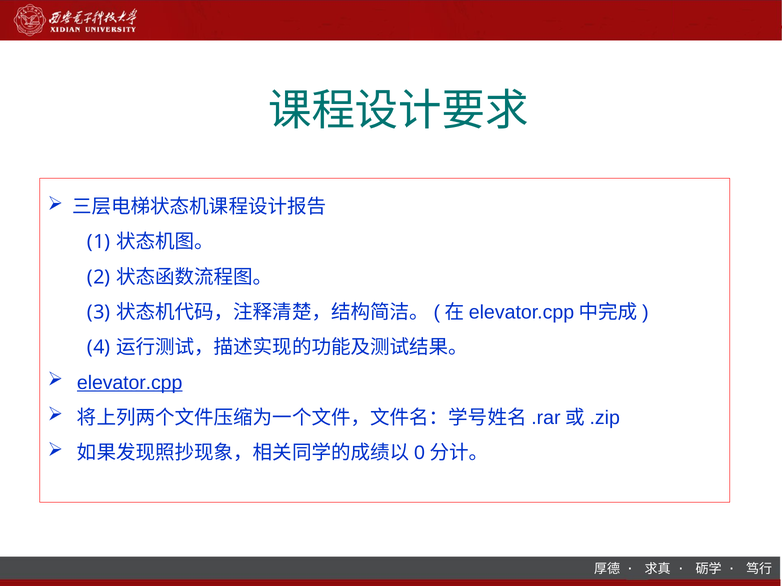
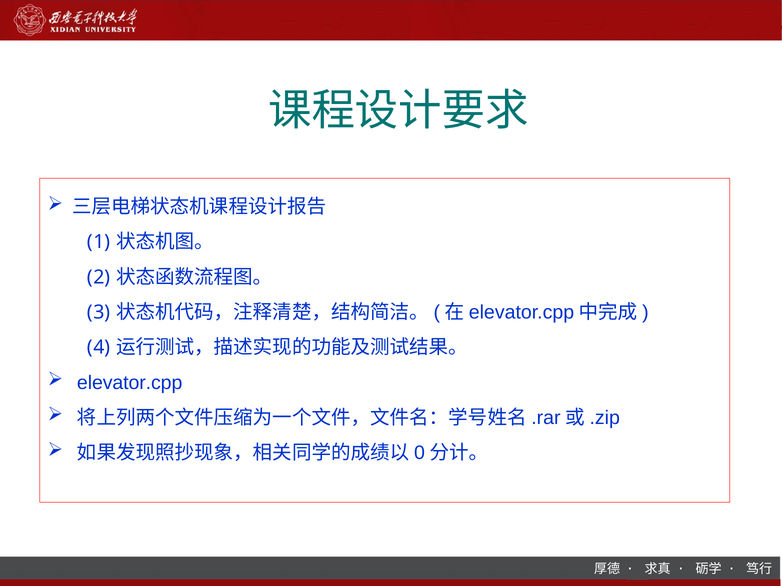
elevator.cpp underline: present -> none
